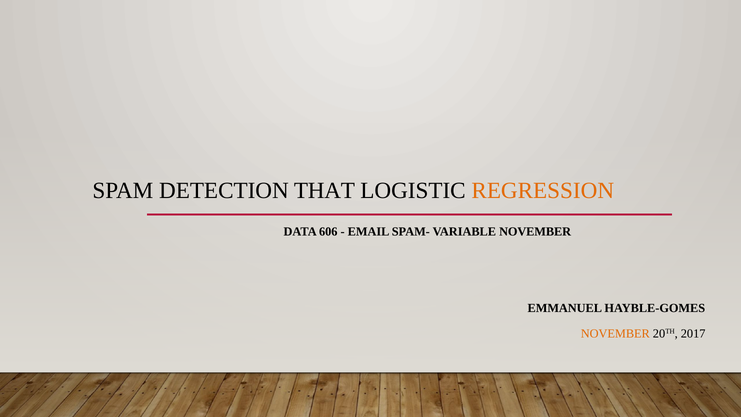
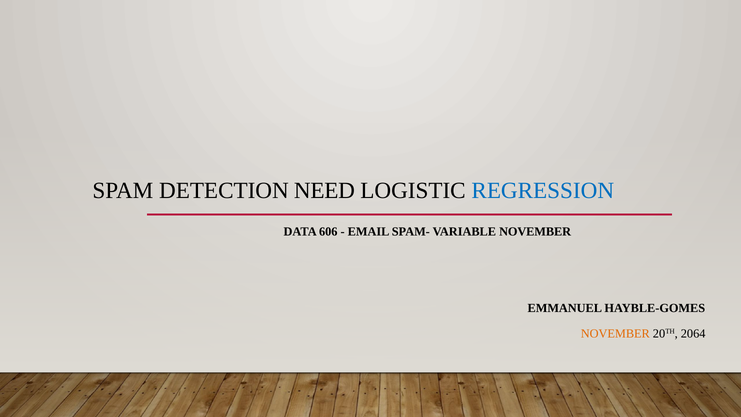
THAT: THAT -> NEED
REGRESSION colour: orange -> blue
2017: 2017 -> 2064
